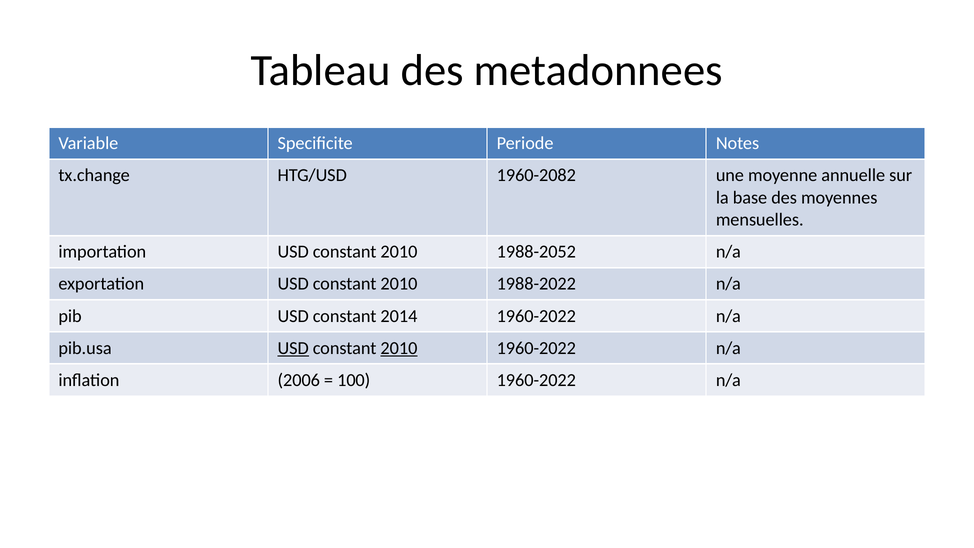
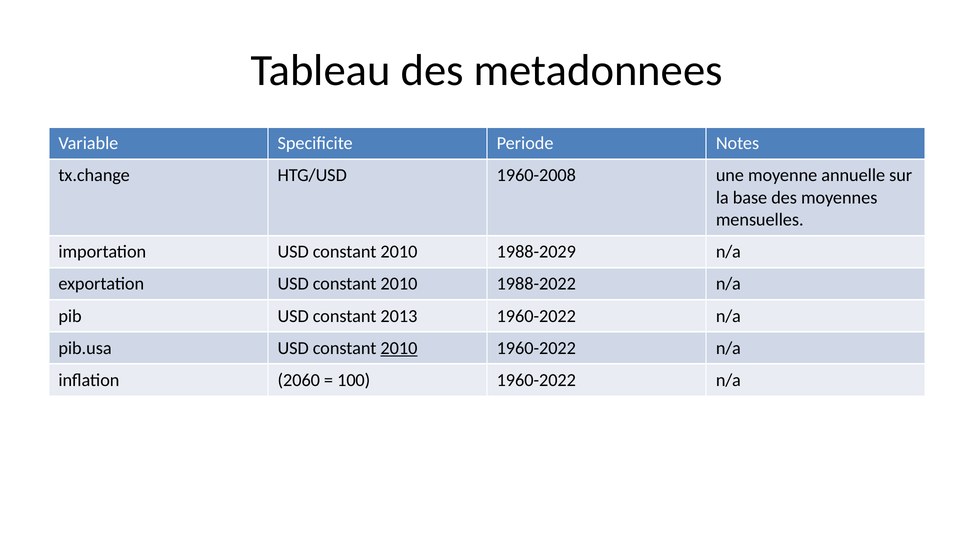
1960-2082: 1960-2082 -> 1960-2008
1988-2052: 1988-2052 -> 1988-2029
2014: 2014 -> 2013
USD at (293, 348) underline: present -> none
2006: 2006 -> 2060
